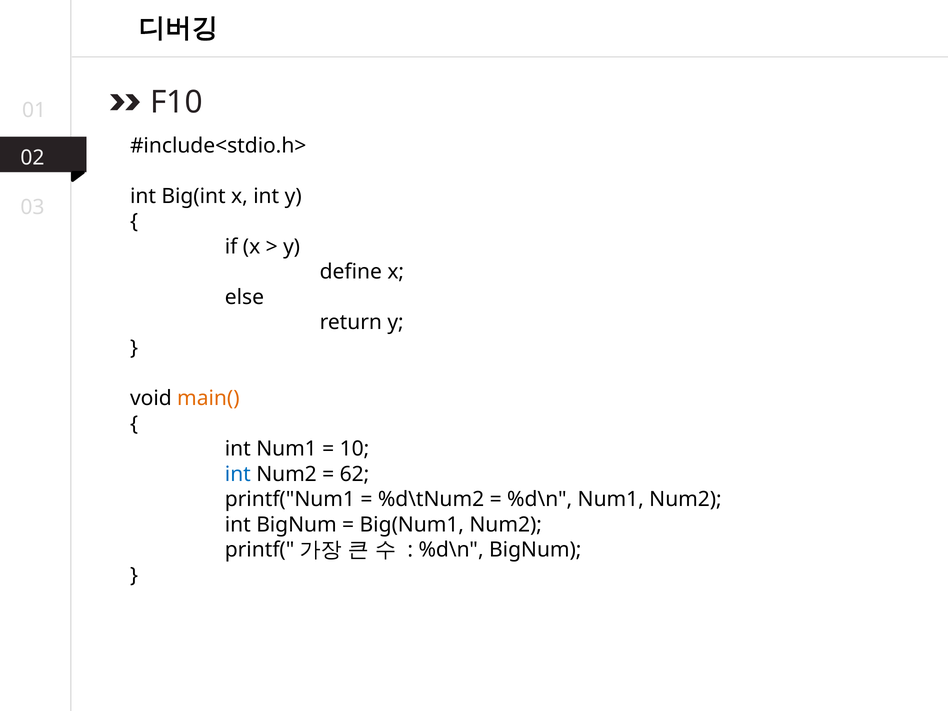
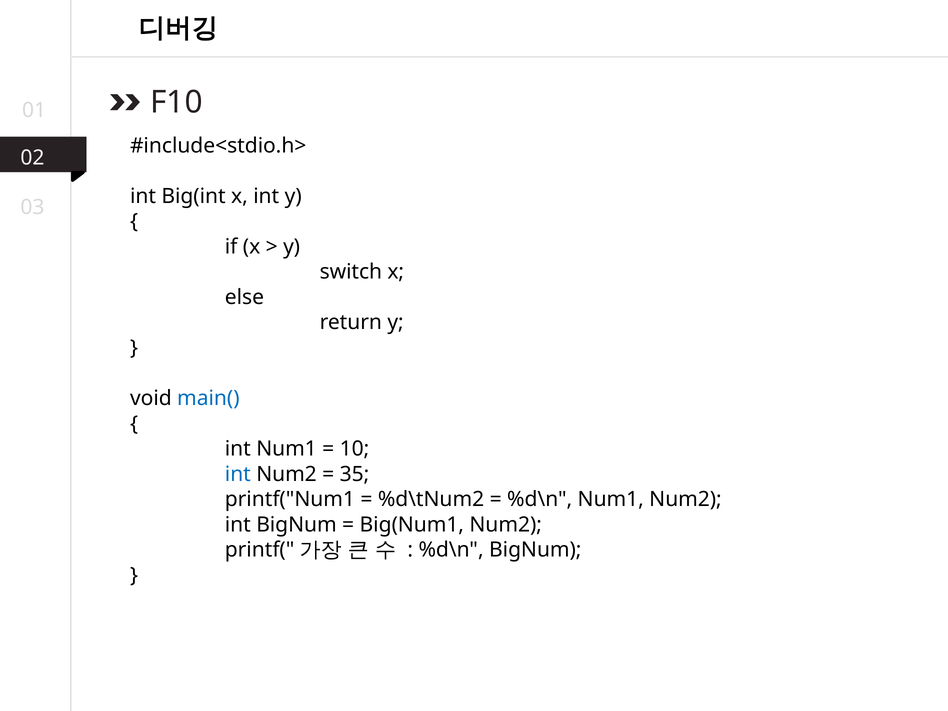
define: define -> switch
main( colour: orange -> blue
62: 62 -> 35
